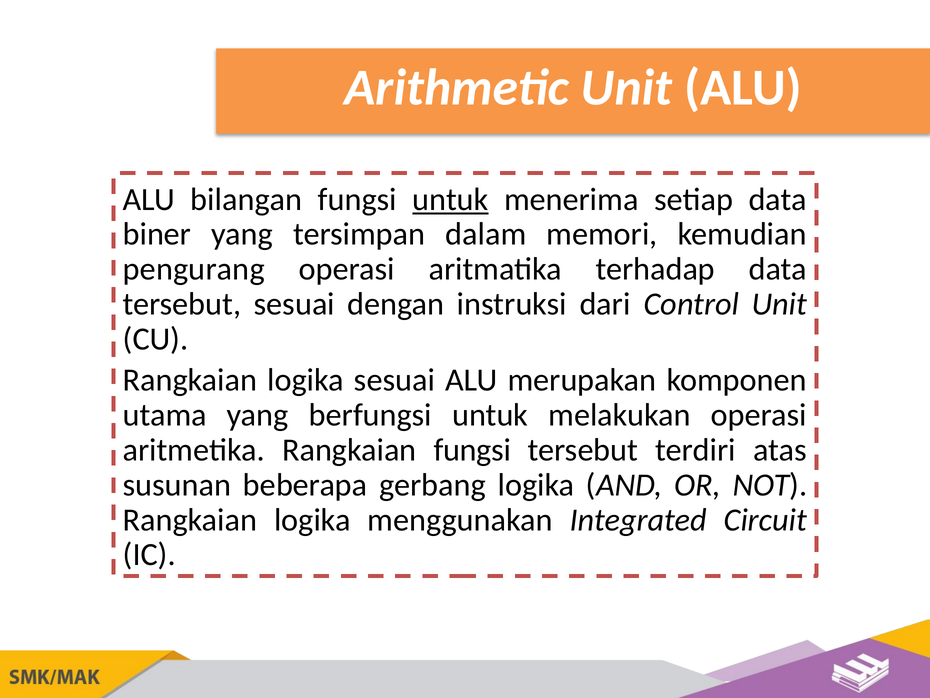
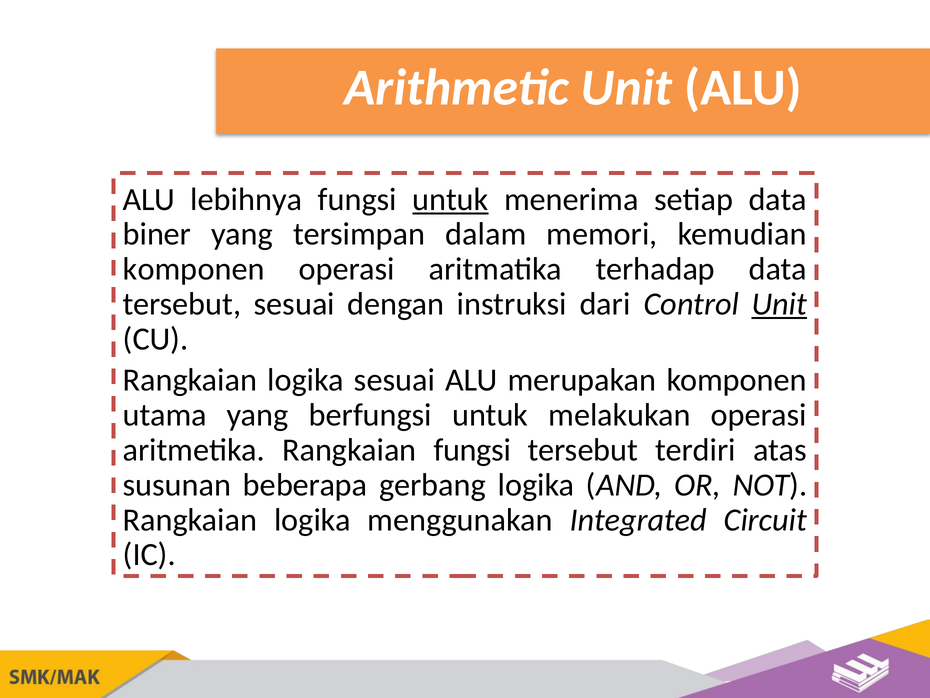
bilangan: bilangan -> lebihnya
pengurang at (194, 269): pengurang -> komponen
Unit at (779, 304) underline: none -> present
